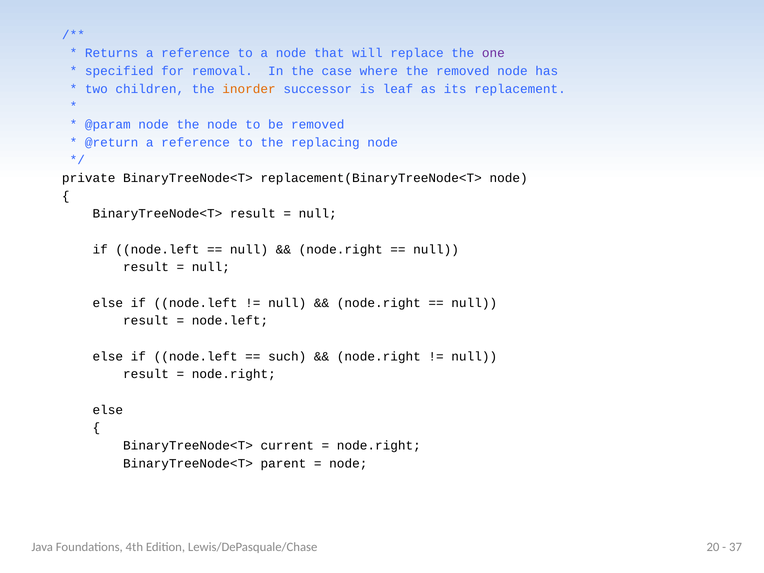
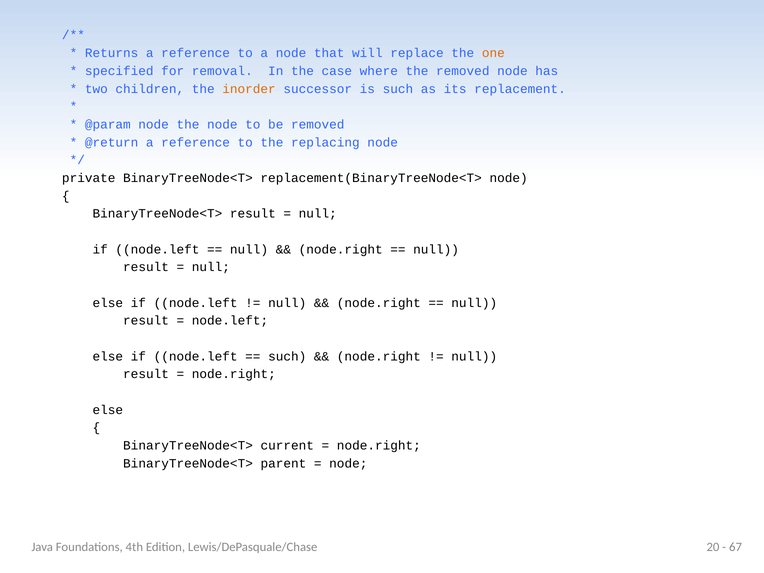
one colour: purple -> orange
is leaf: leaf -> such
37: 37 -> 67
